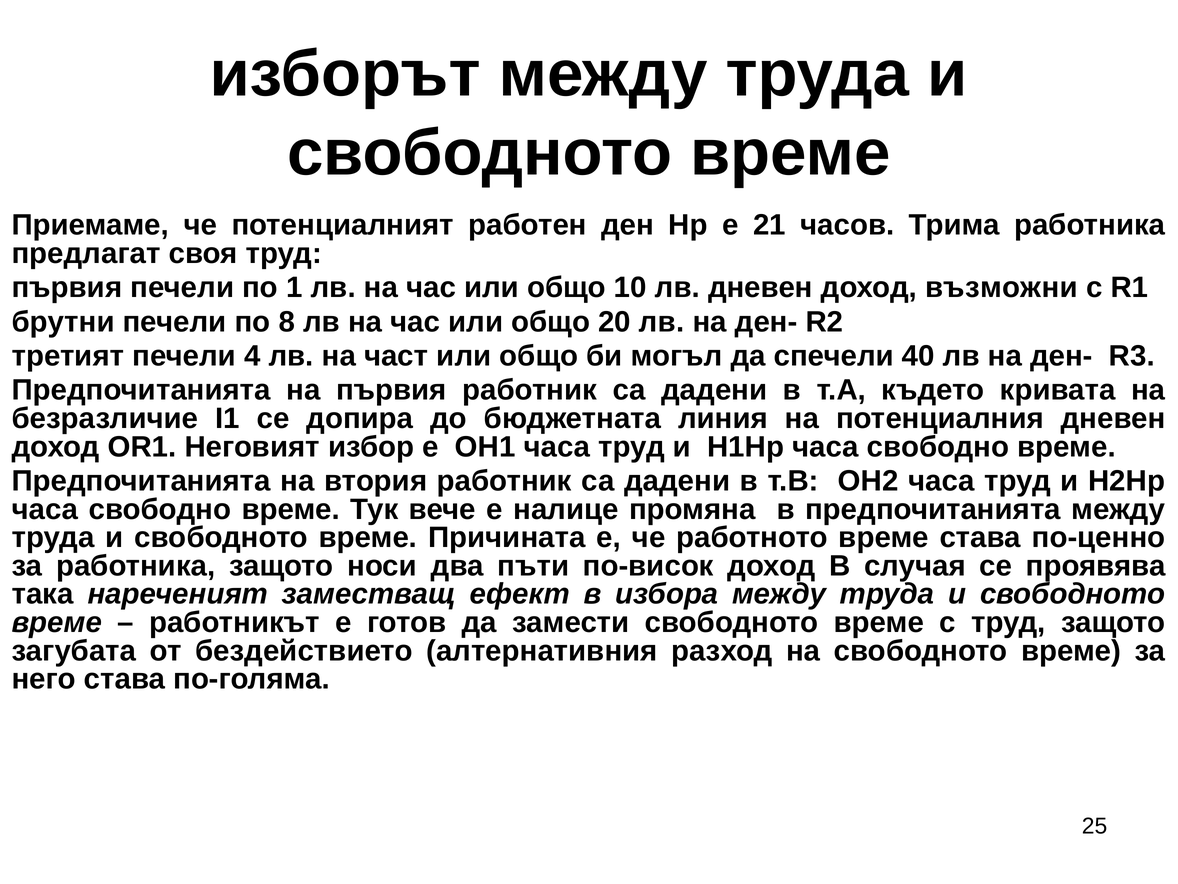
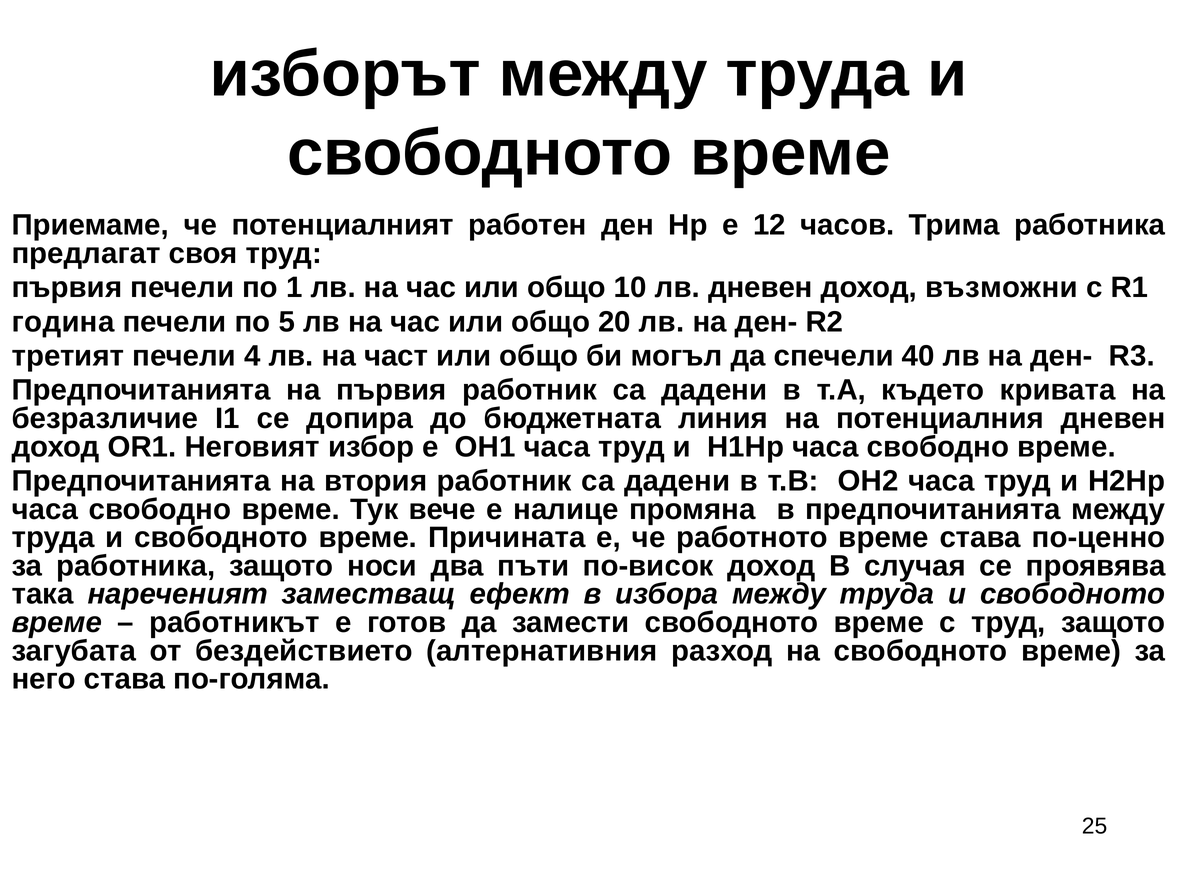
21: 21 -> 12
брутни: брутни -> година
8: 8 -> 5
